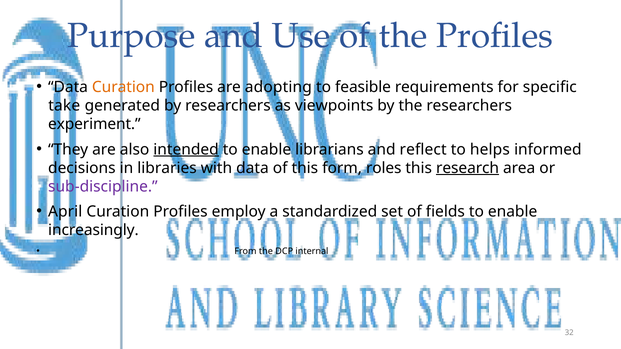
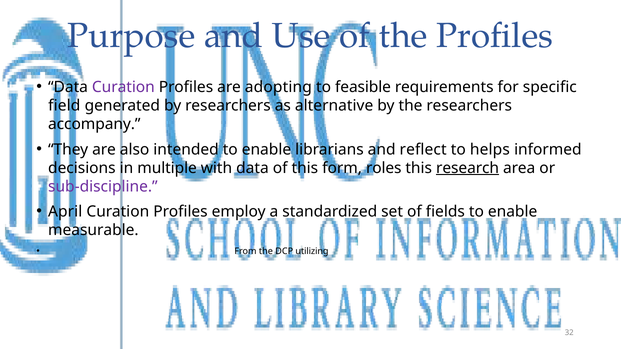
Curation at (123, 87) colour: orange -> purple
take: take -> field
viewpoints: viewpoints -> alternative
experiment: experiment -> accompany
intended underline: present -> none
libraries: libraries -> multiple
increasingly: increasingly -> measurable
internal: internal -> utilizing
